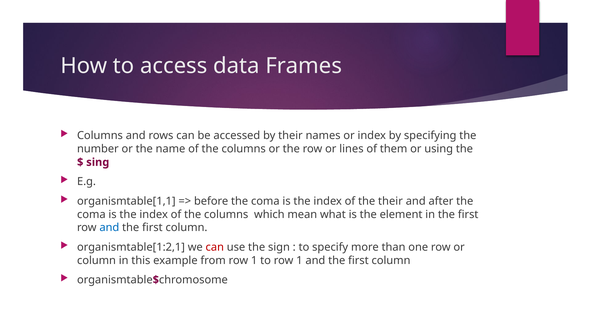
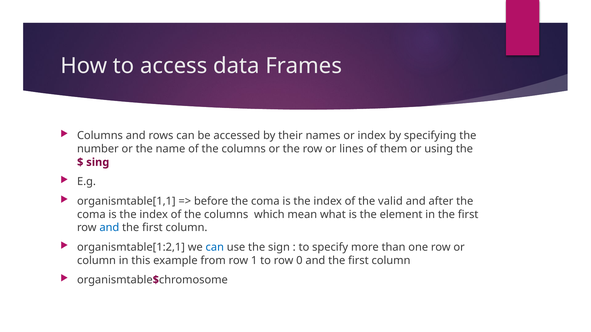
the their: their -> valid
can at (215, 247) colour: red -> blue
to row 1: 1 -> 0
